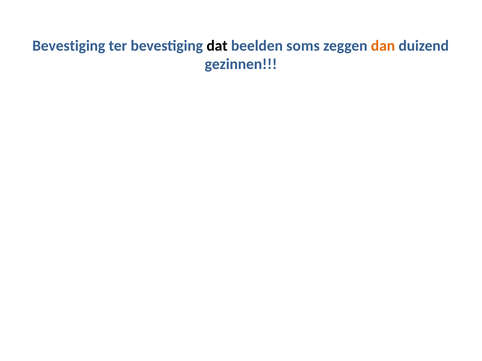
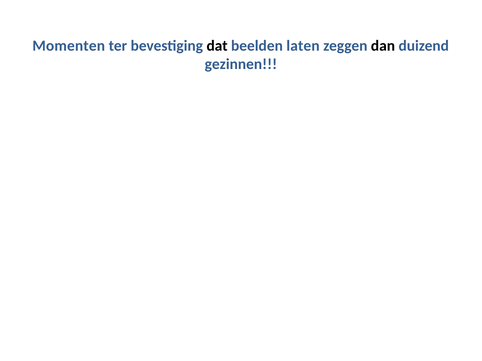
Bevestiging at (69, 46): Bevestiging -> Momenten
soms: soms -> laten
dan colour: orange -> black
